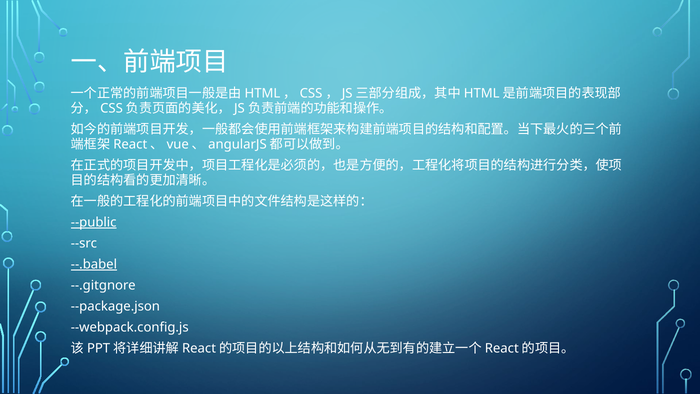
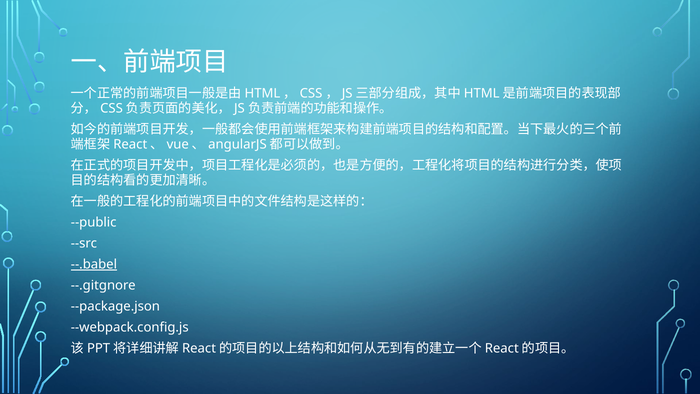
--public underline: present -> none
